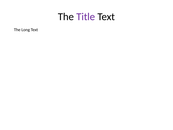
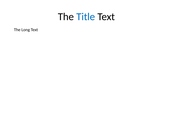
Title colour: purple -> blue
